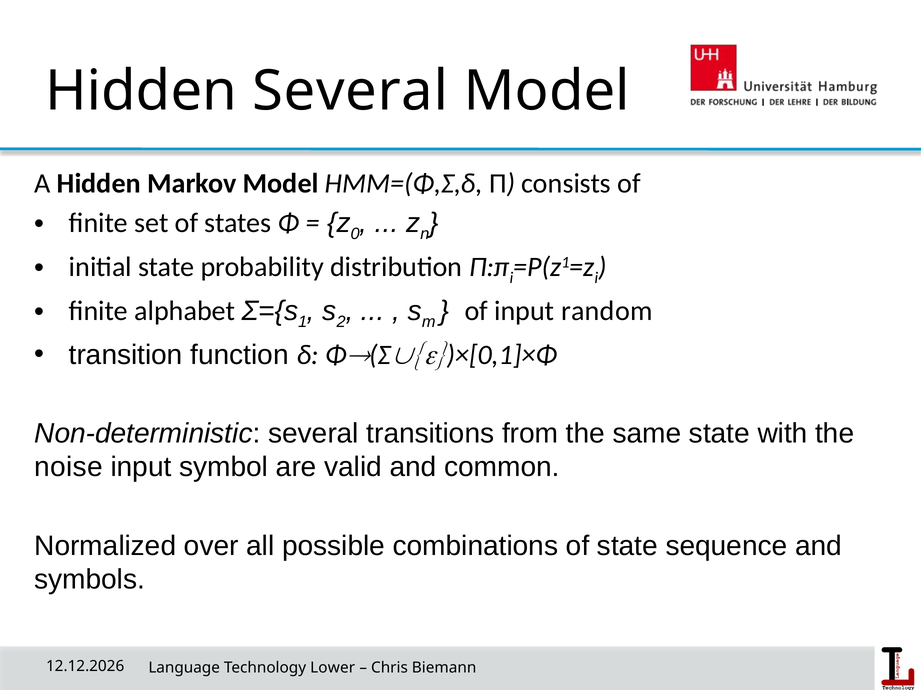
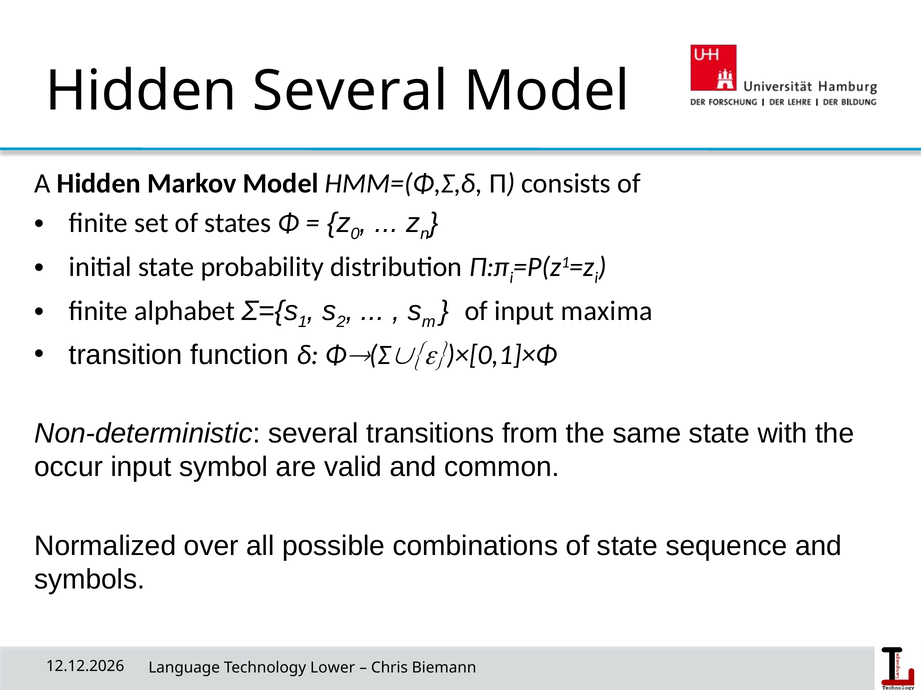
random: random -> maxima
noise: noise -> occur
